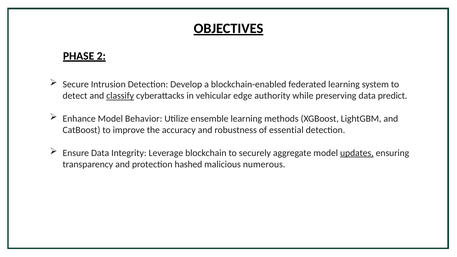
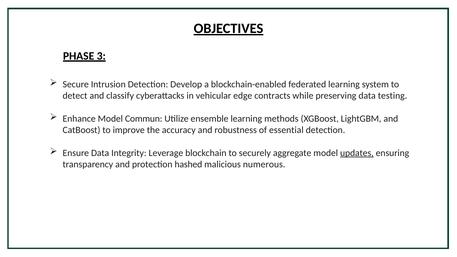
2: 2 -> 3
classify underline: present -> none
authority: authority -> contracts
predict: predict -> testing
Behavior: Behavior -> Commun
